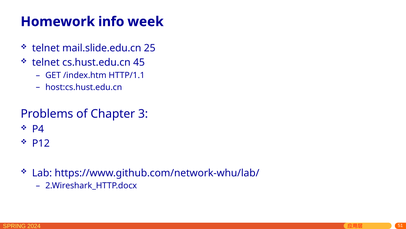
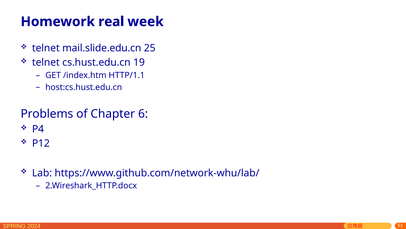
info: info -> real
45: 45 -> 19
3: 3 -> 6
